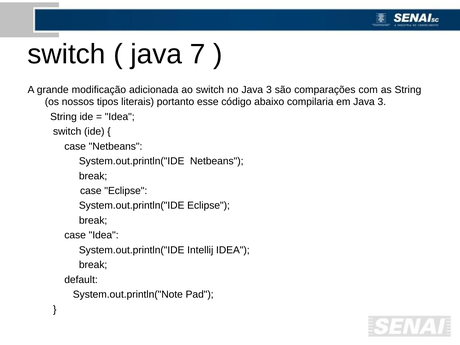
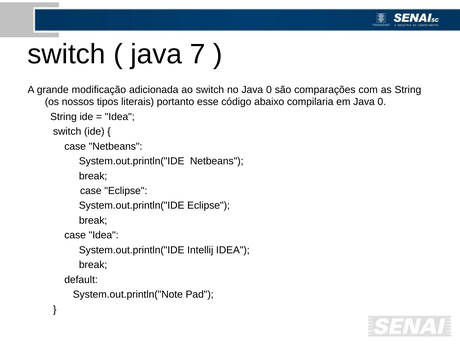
no Java 3: 3 -> 0
em Java 3: 3 -> 0
